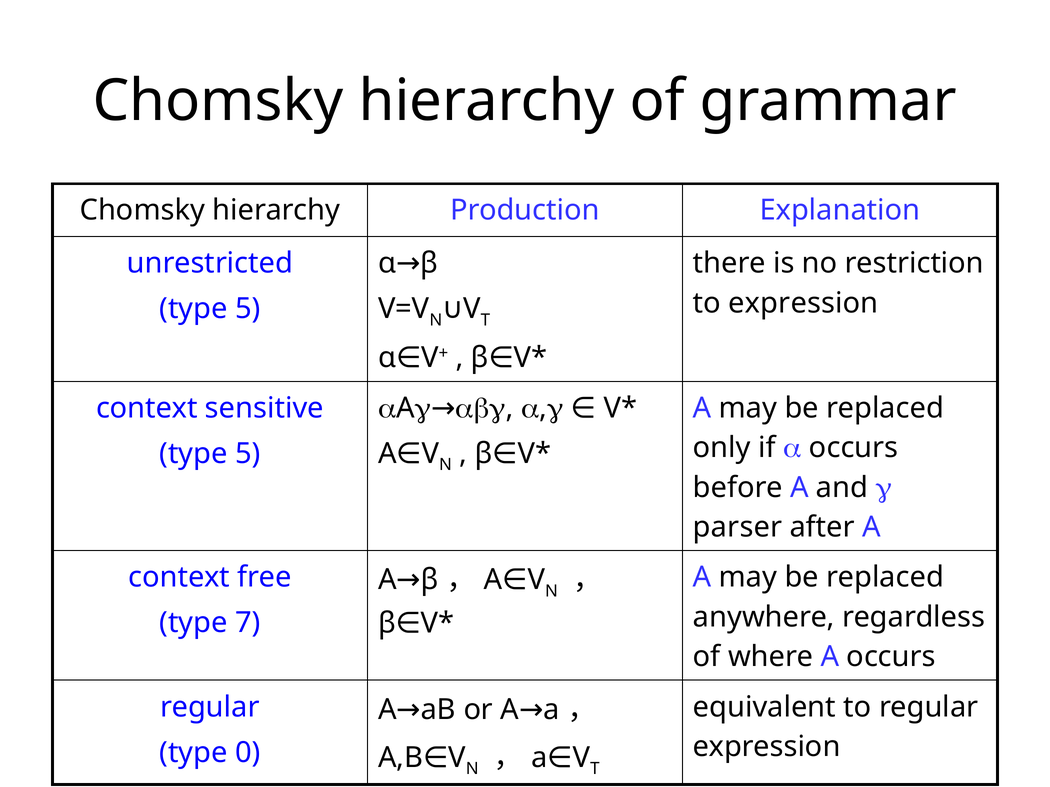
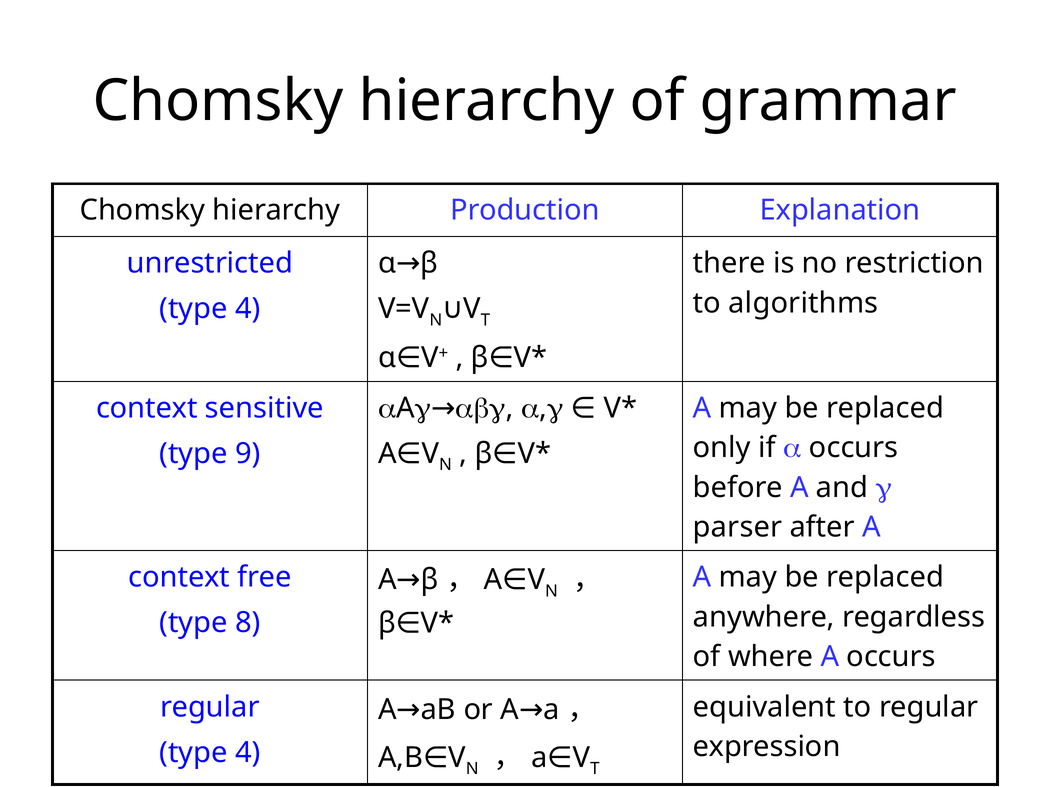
to expression: expression -> algorithms
5 at (248, 309): 5 -> 4
5 at (248, 453): 5 -> 9
7: 7 -> 8
0 at (248, 752): 0 -> 4
